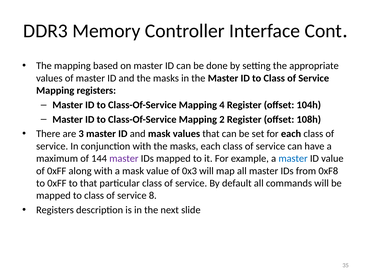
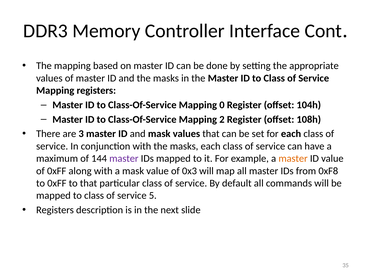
4: 4 -> 0
master at (293, 159) colour: blue -> orange
8: 8 -> 5
